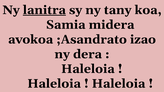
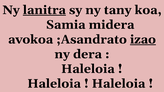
izao underline: none -> present
